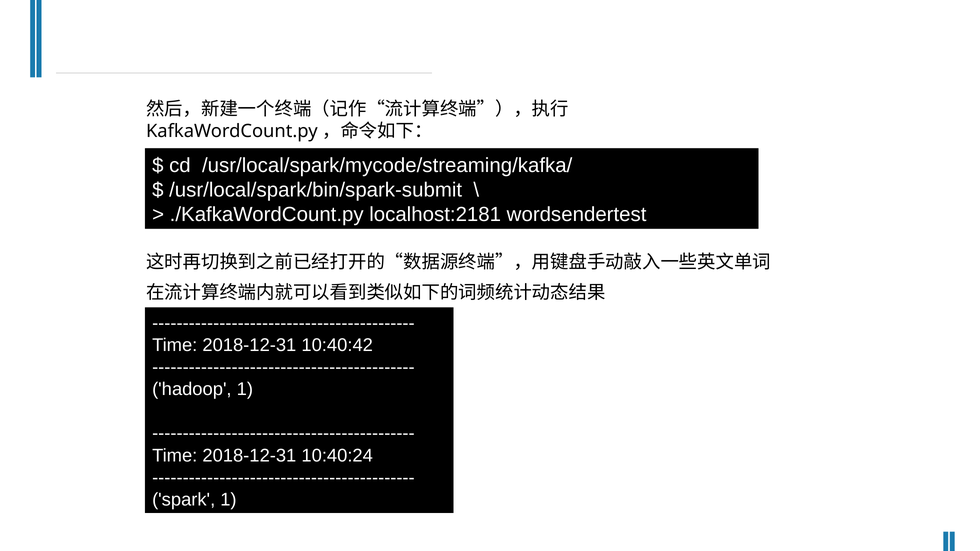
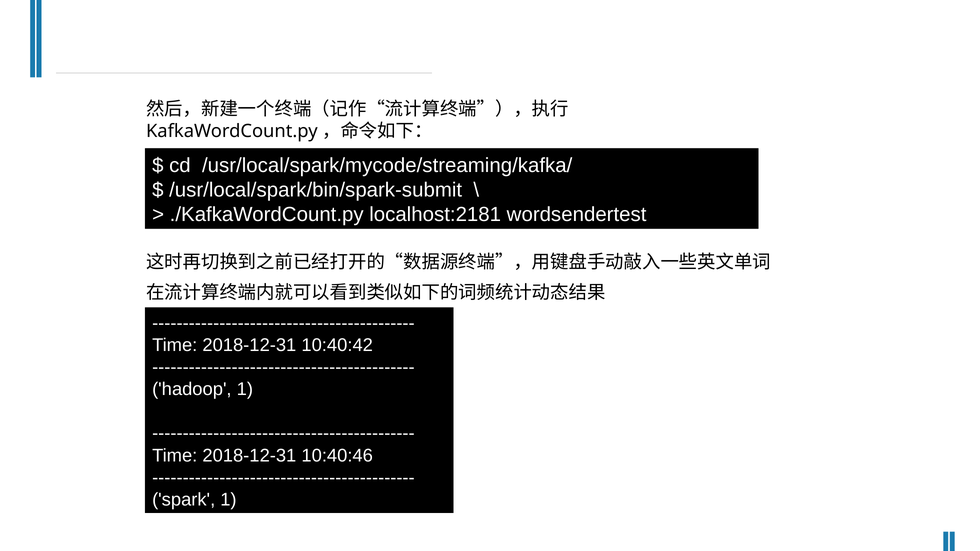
10:40:24: 10:40:24 -> 10:40:46
